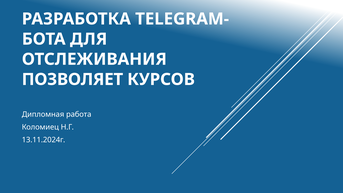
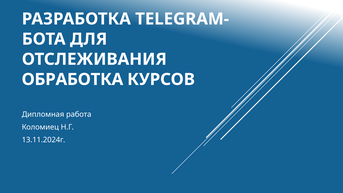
ПОЗВОЛЯЕТ: ПОЗВОЛЯЕТ -> ОБРАБОТКА
